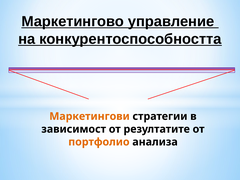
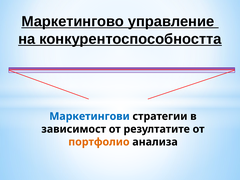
Маркетингови colour: orange -> blue
